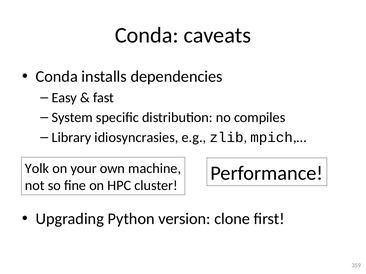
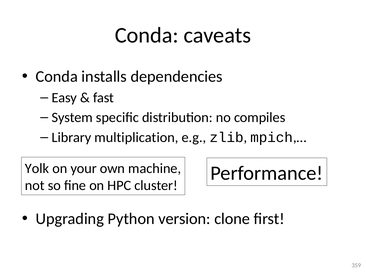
idiosyncrasies: idiosyncrasies -> multiplication
